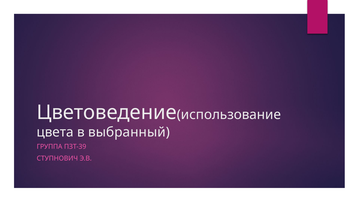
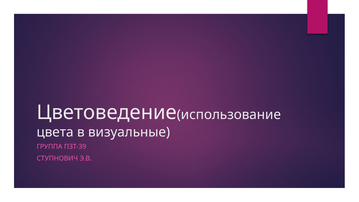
выбранный: выбранный -> визуальные
